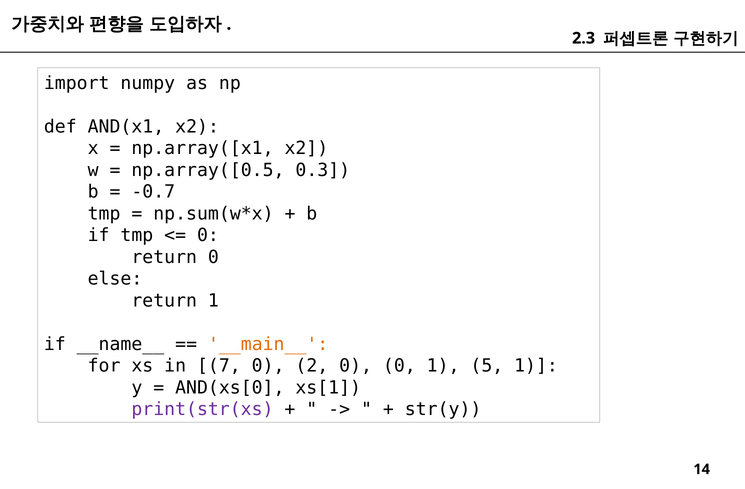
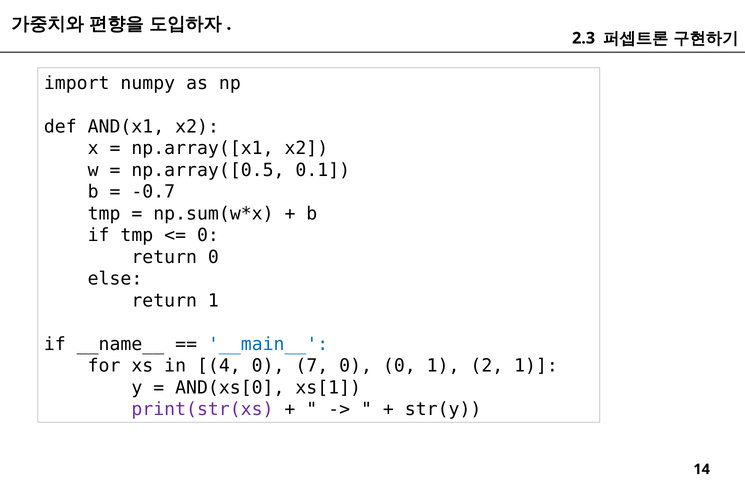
0.3: 0.3 -> 0.1
__main__ colour: orange -> blue
7: 7 -> 4
2: 2 -> 7
5: 5 -> 2
